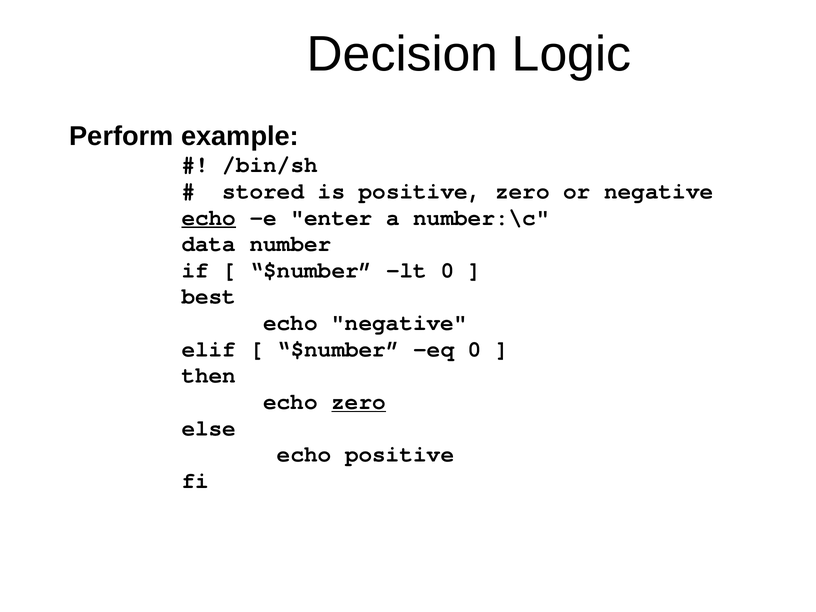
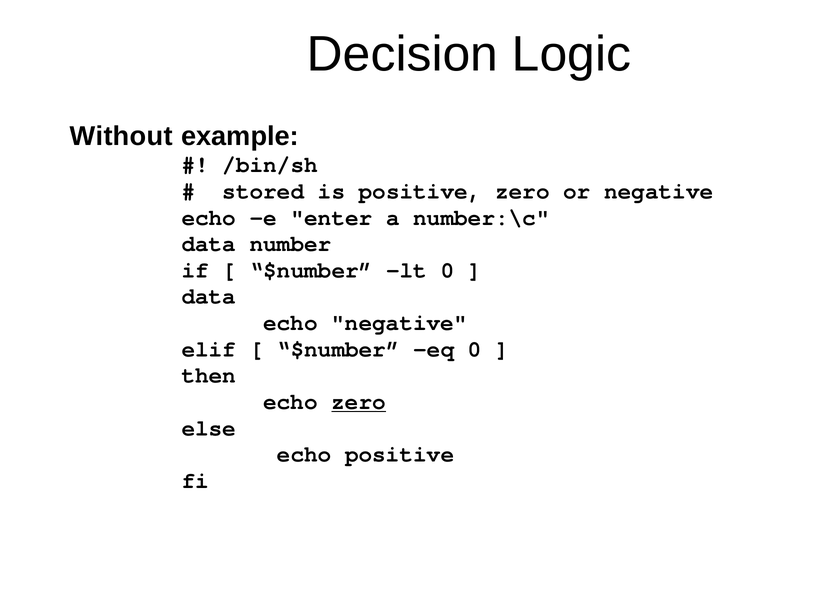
Perform: Perform -> Without
echo at (209, 218) underline: present -> none
best at (209, 296): best -> data
